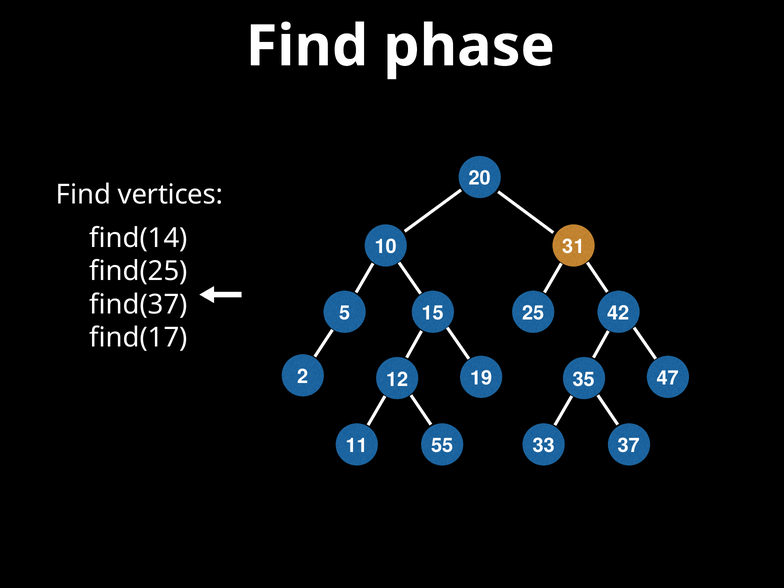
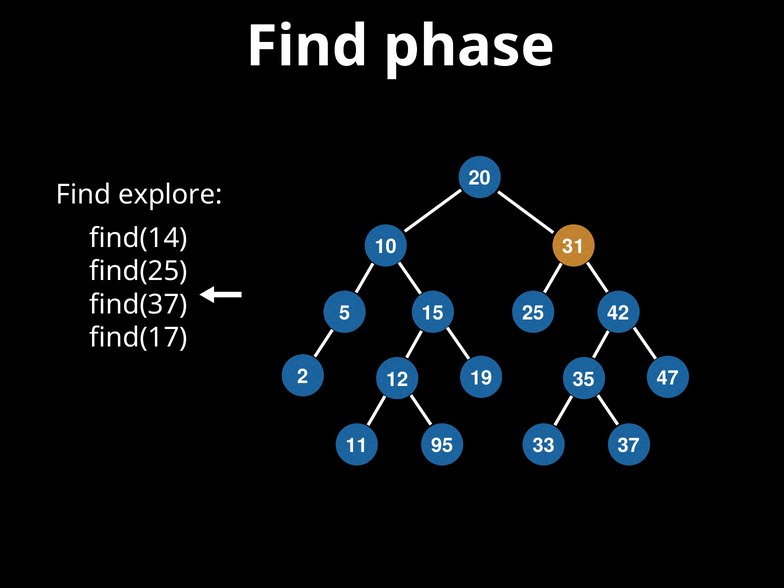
vertices: vertices -> explore
55: 55 -> 95
